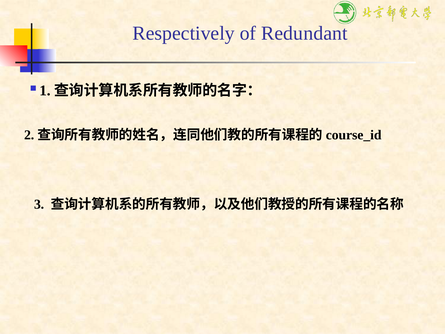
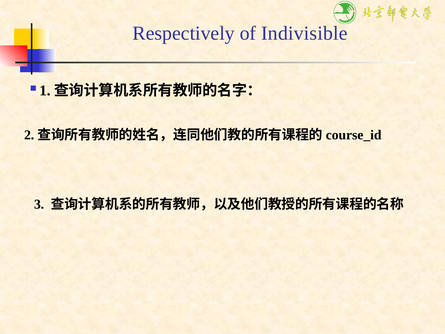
Redundant: Redundant -> Indivisible
